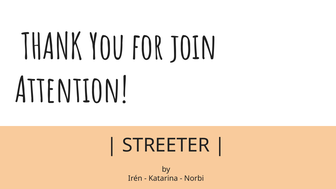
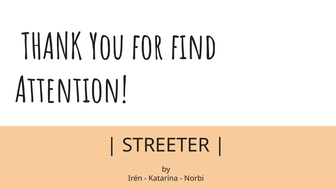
join: join -> find
